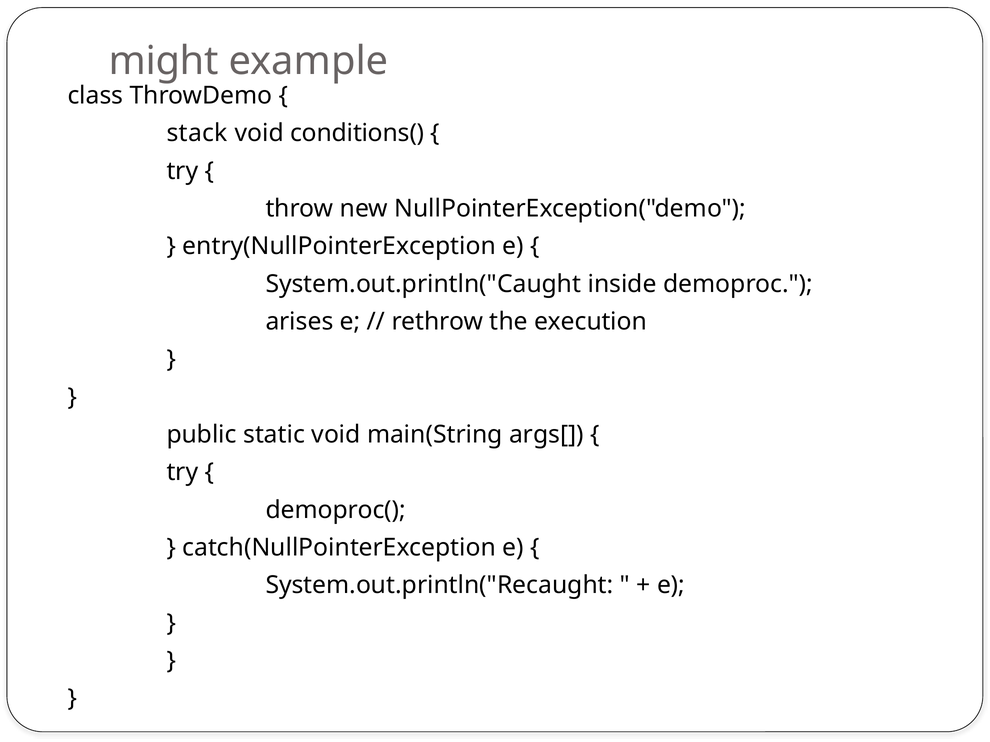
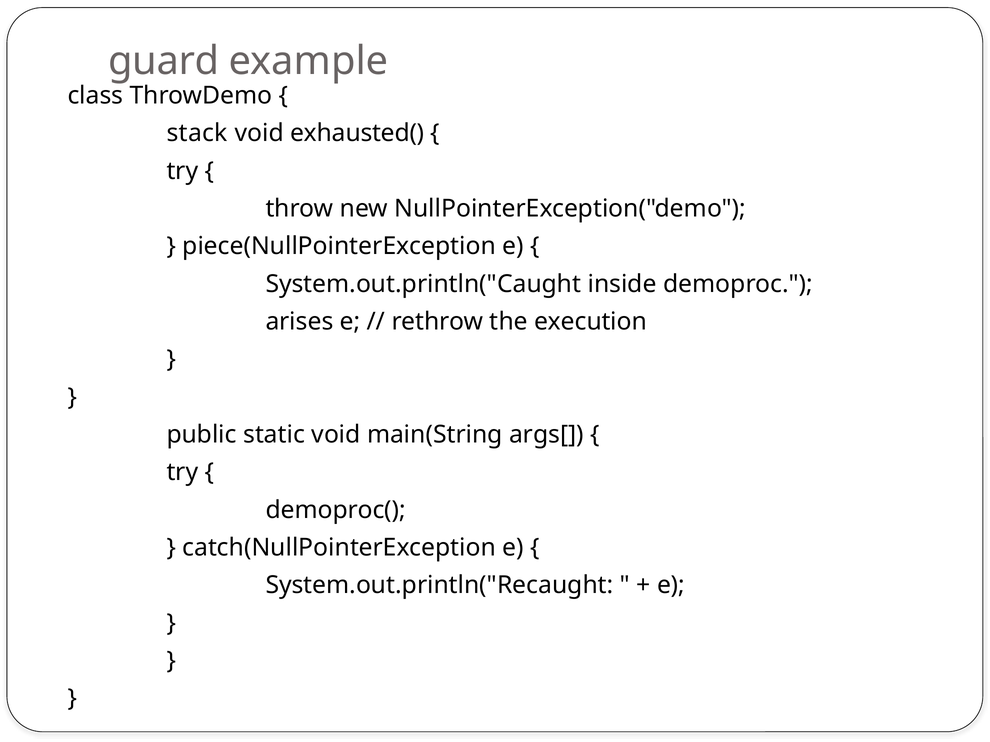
might: might -> guard
conditions(: conditions( -> exhausted(
entry(NullPointerException: entry(NullPointerException -> piece(NullPointerException
